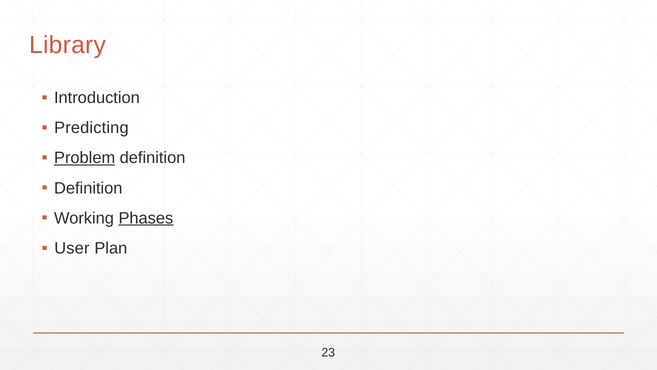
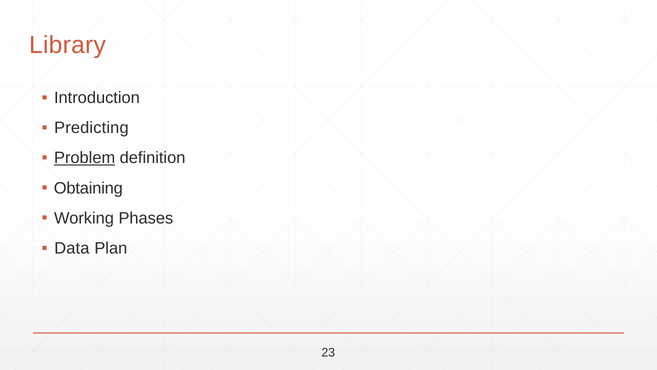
Definition at (88, 188): Definition -> Obtaining
Phases underline: present -> none
User: User -> Data
